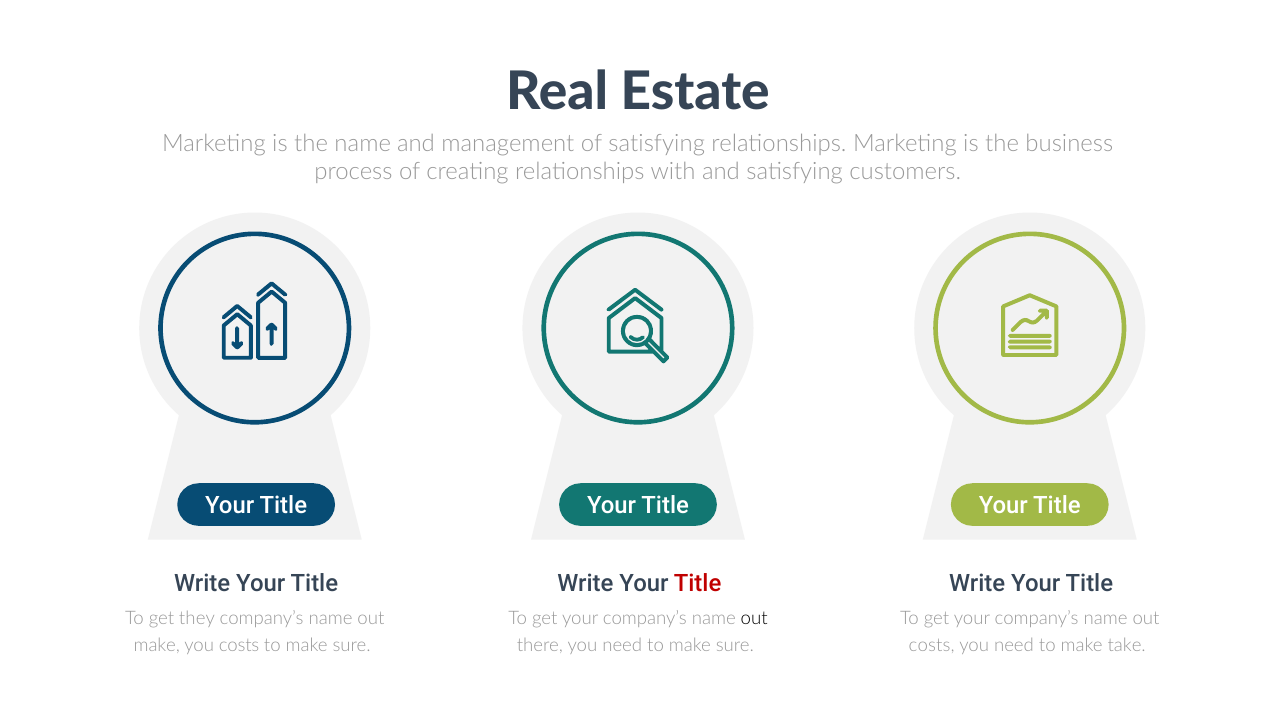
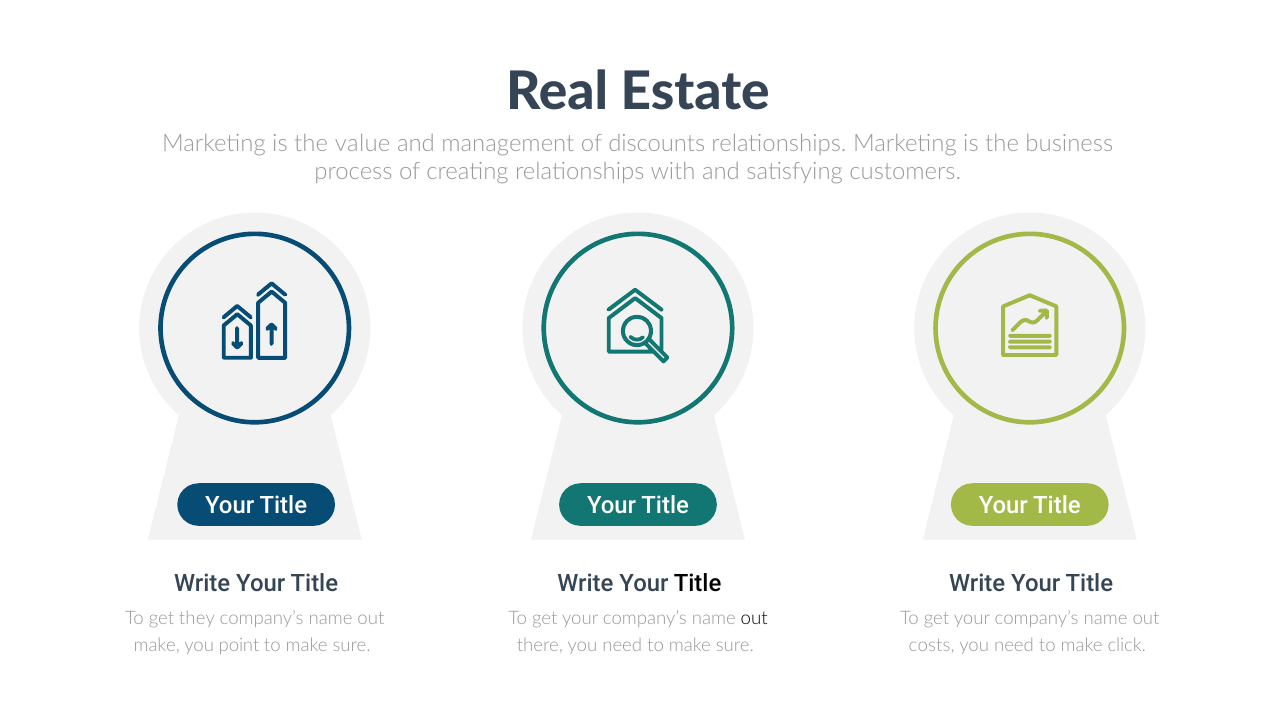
the name: name -> value
of satisfying: satisfying -> discounts
Title at (698, 583) colour: red -> black
you costs: costs -> point
take: take -> click
